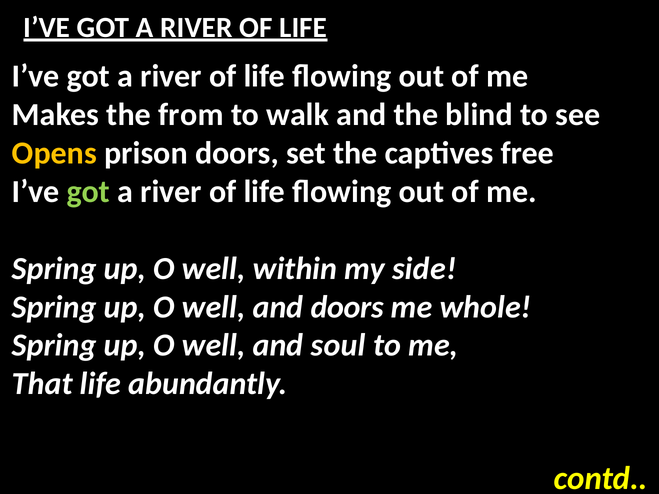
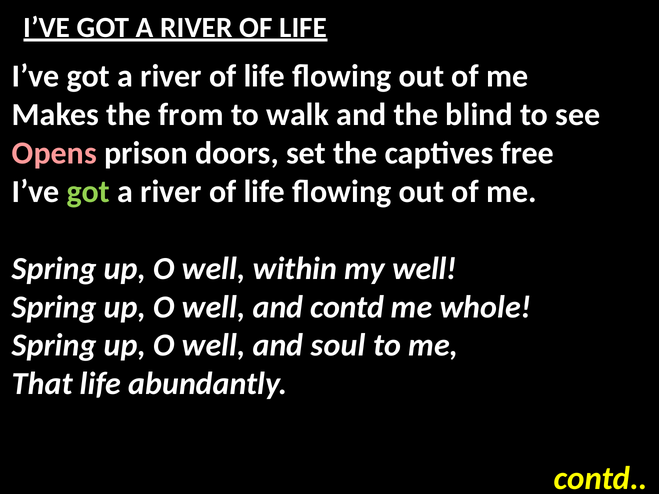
Opens colour: yellow -> pink
my side: side -> well
and doors: doors -> contd
